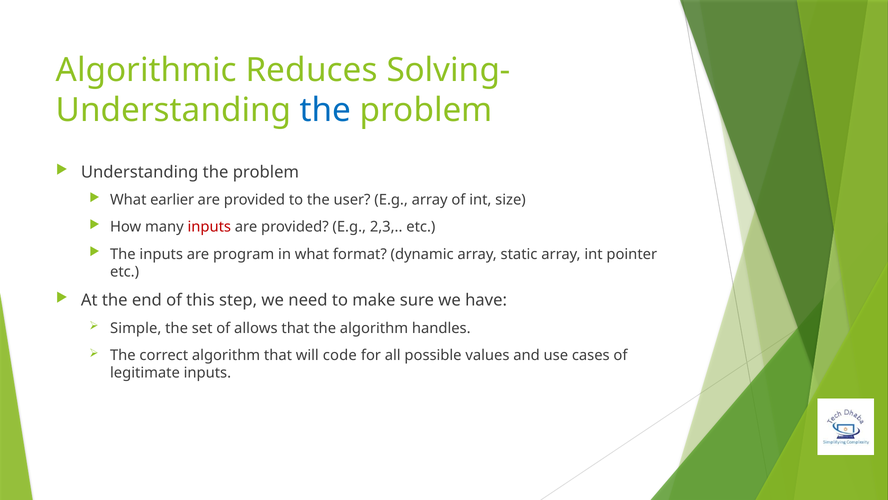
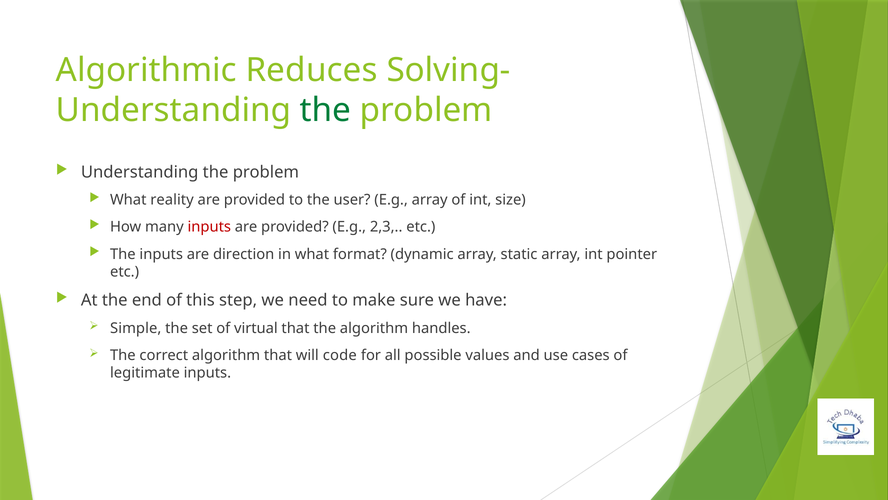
the at (325, 110) colour: blue -> green
earlier: earlier -> reality
program: program -> direction
allows: allows -> virtual
